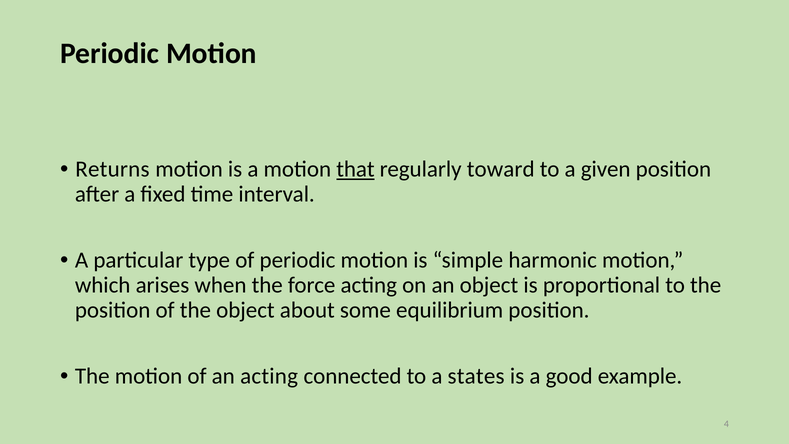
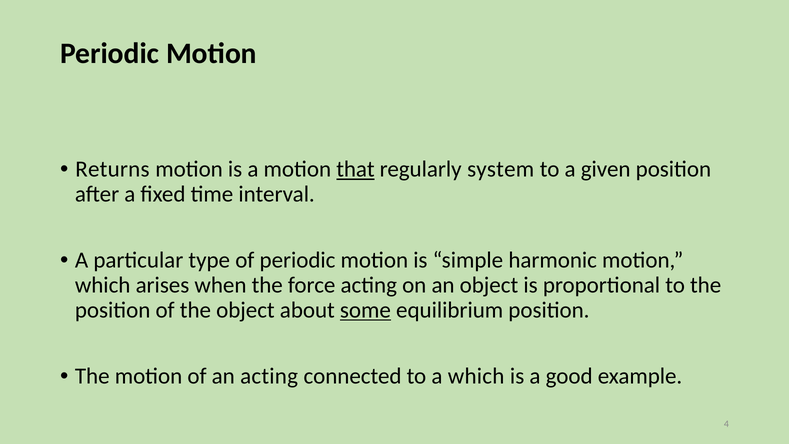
toward: toward -> system
some underline: none -> present
a states: states -> which
